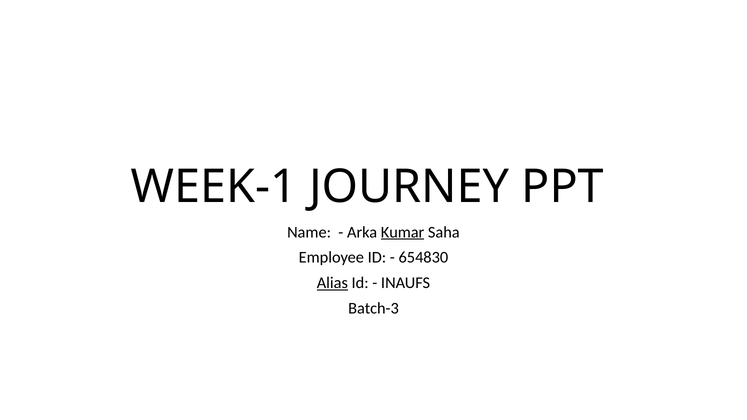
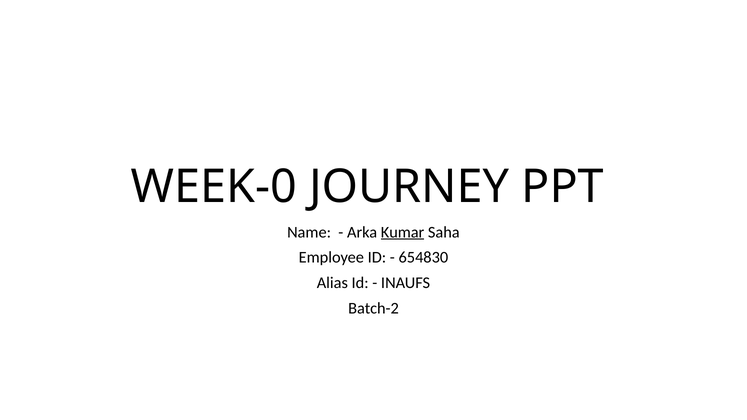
WEEK-1: WEEK-1 -> WEEK-0
Alias underline: present -> none
Batch-3: Batch-3 -> Batch-2
